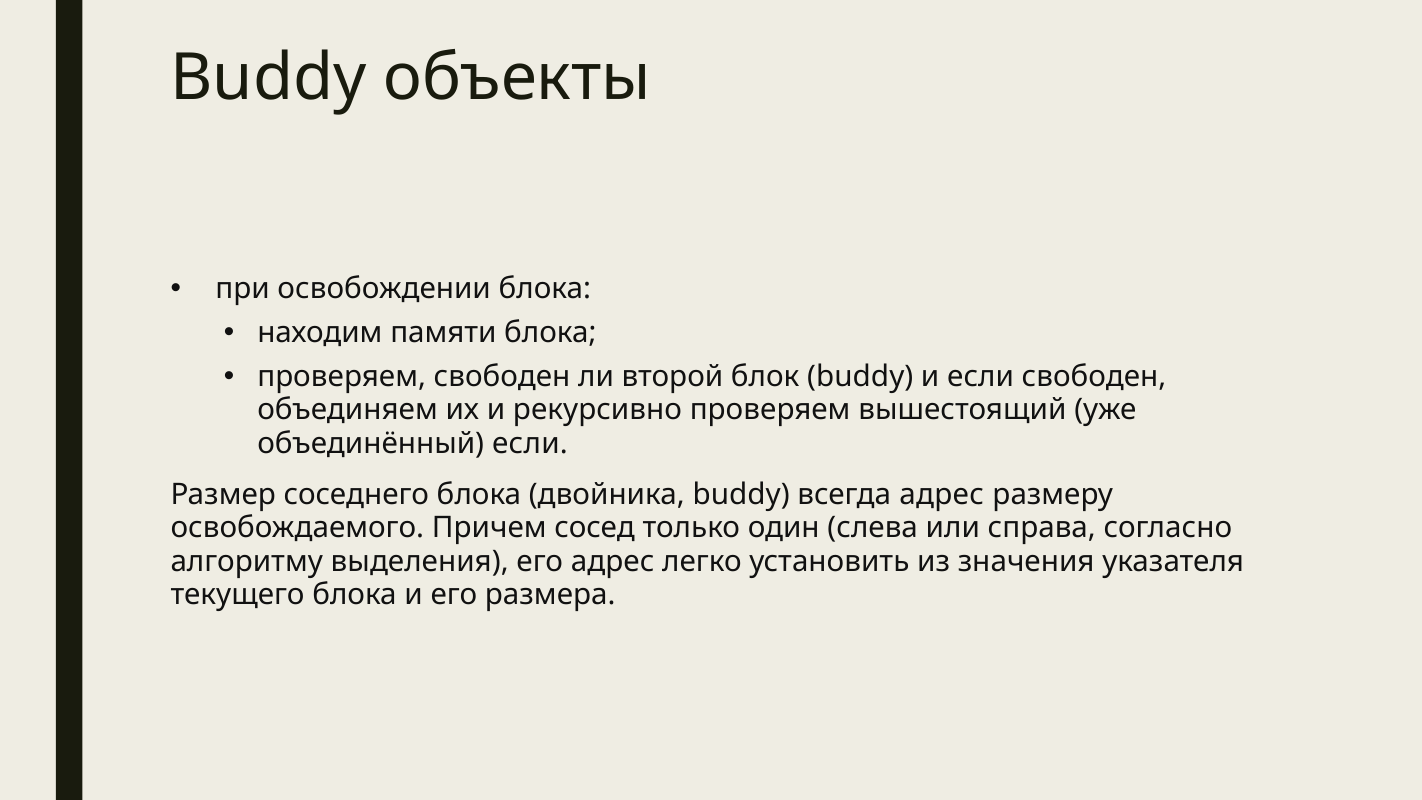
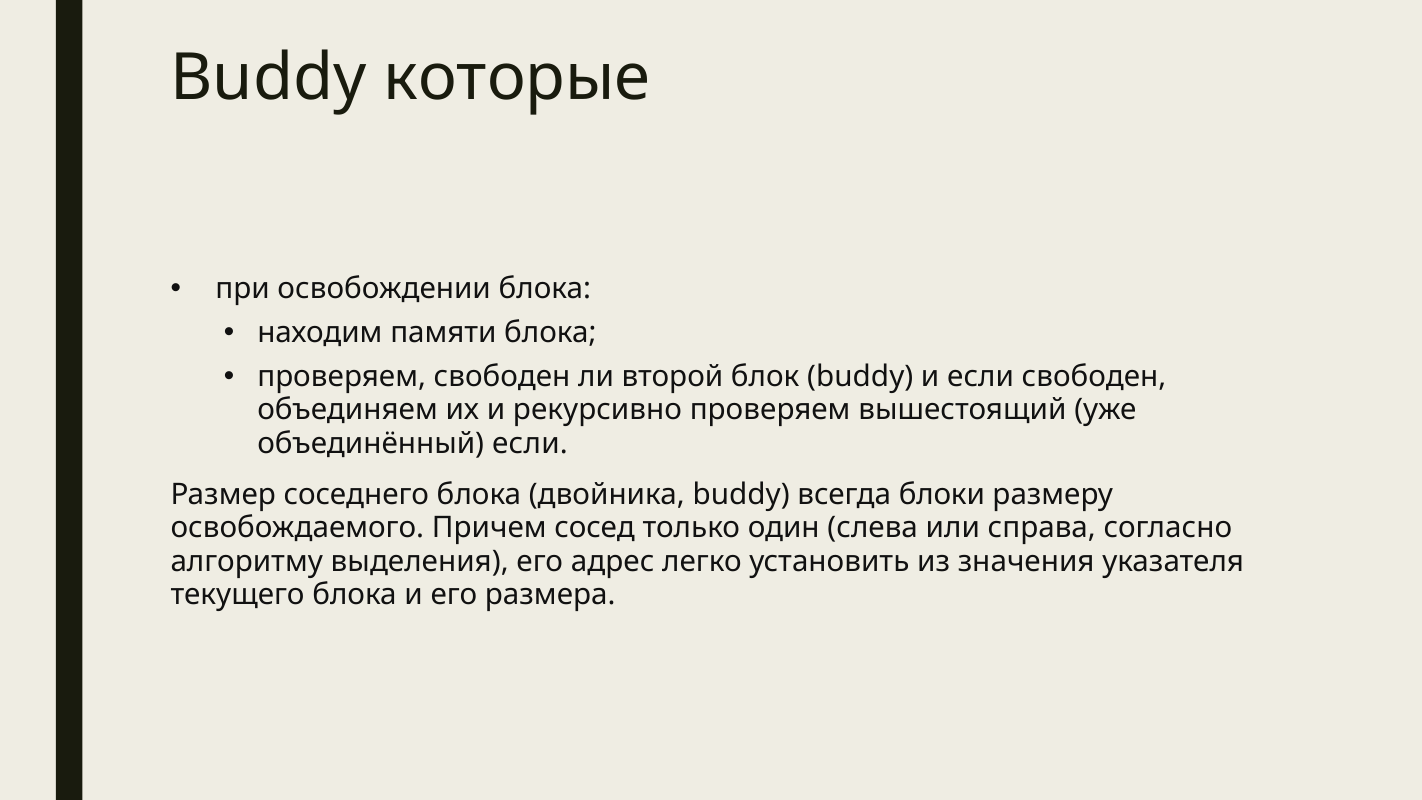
объекты: объекты -> которые
всегда адрес: адрес -> блоки
